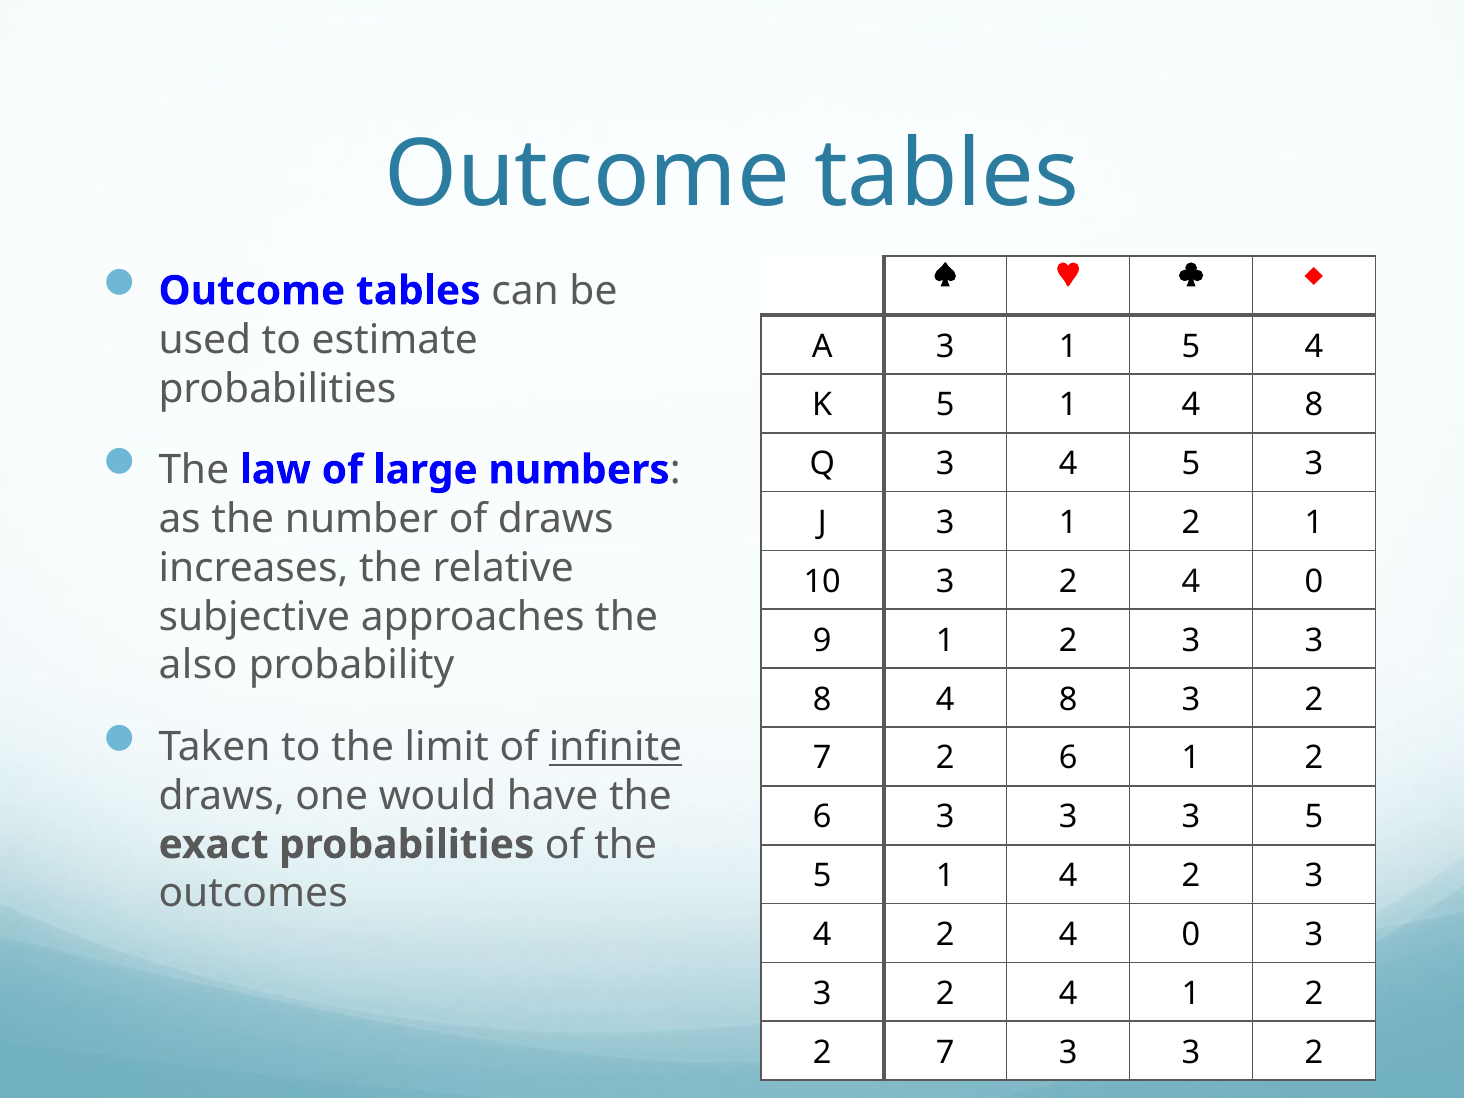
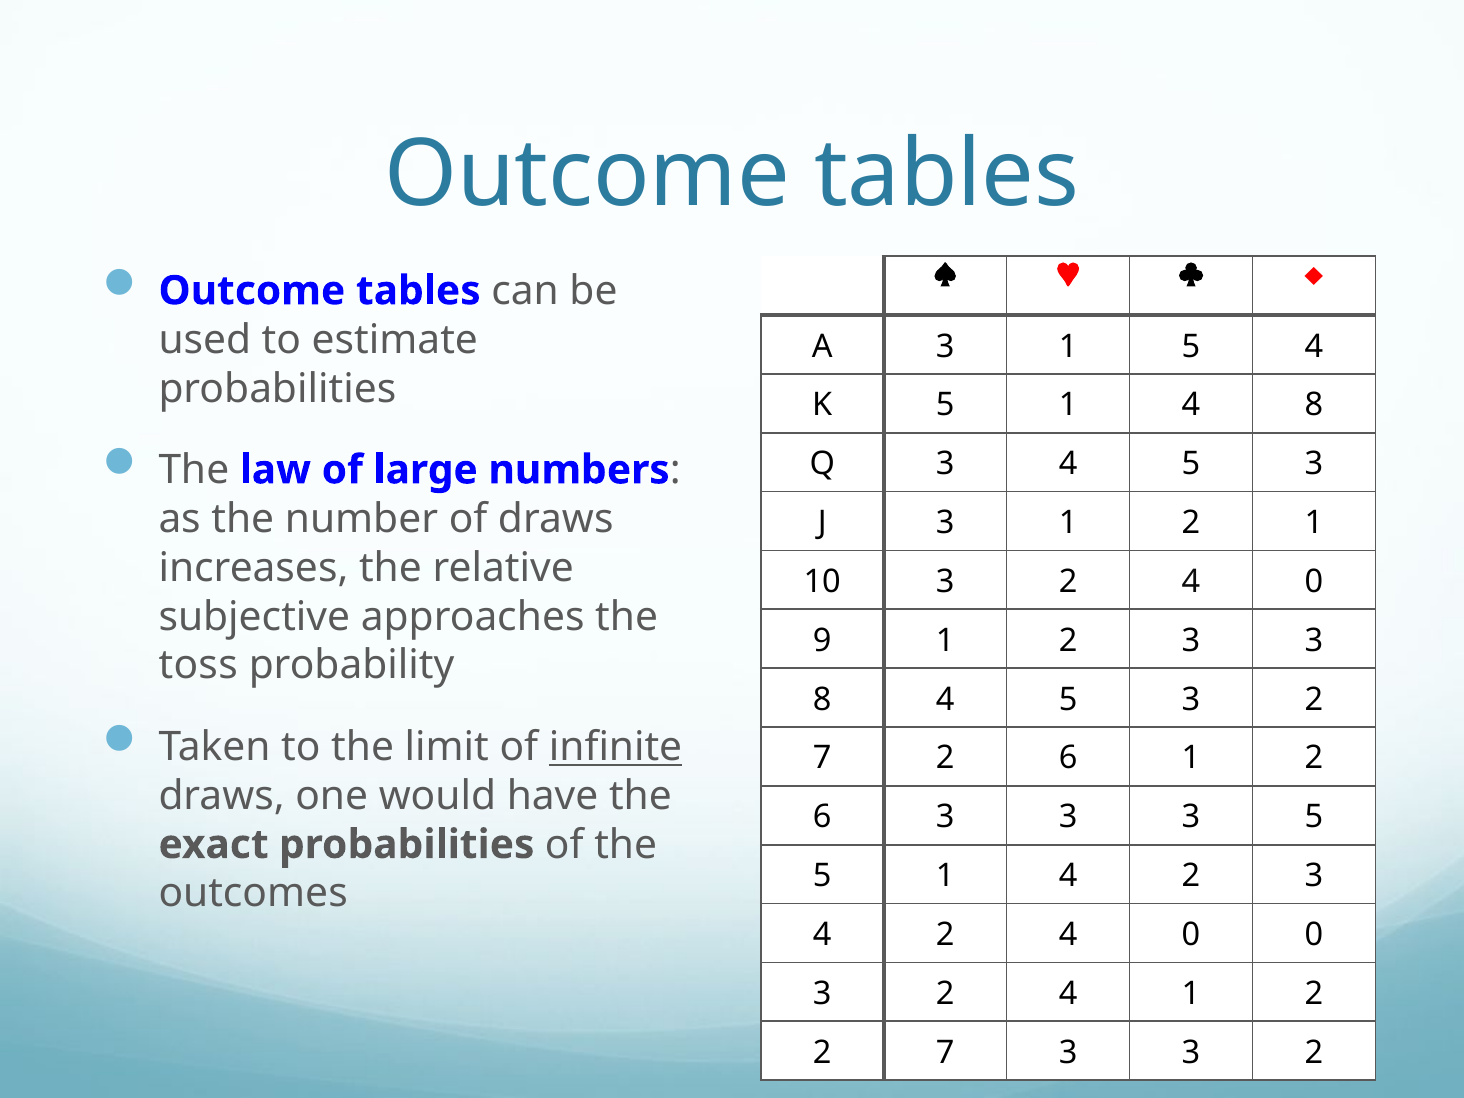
also: also -> toss
8 4 8: 8 -> 5
0 3: 3 -> 0
